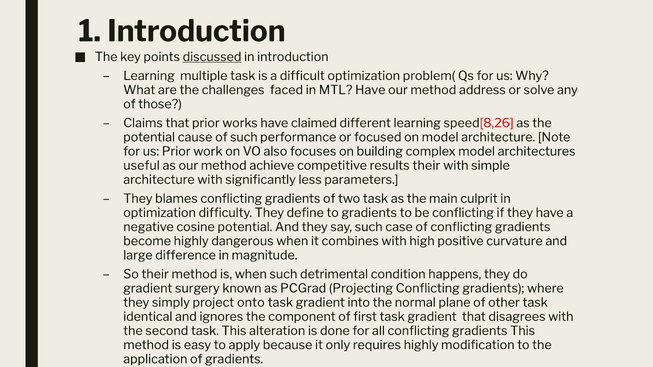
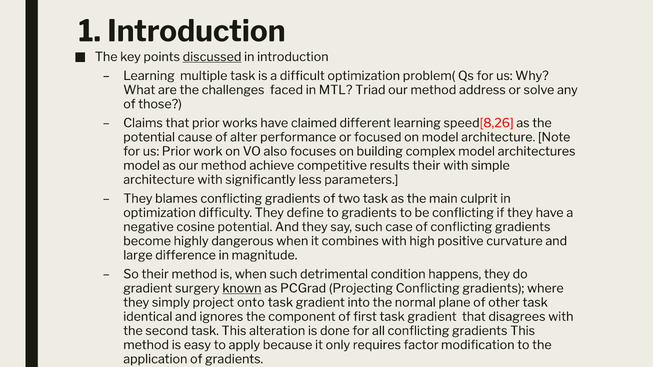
MTL Have: Have -> Triad
of such: such -> alter
useful at (141, 166): useful -> model
known underline: none -> present
requires highly: highly -> factor
